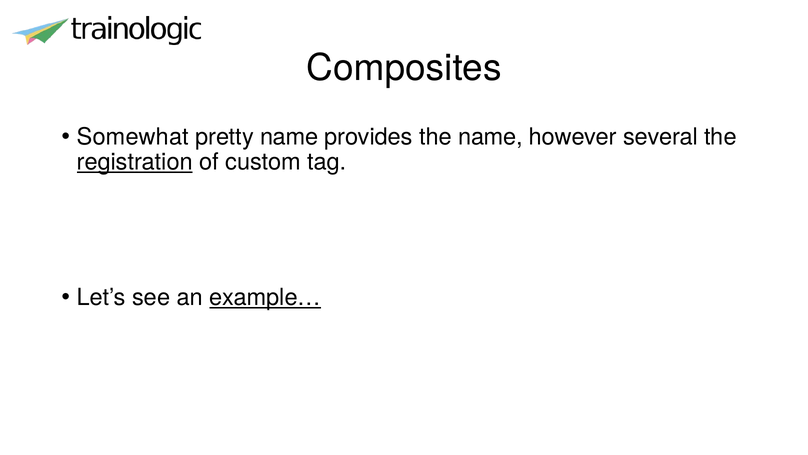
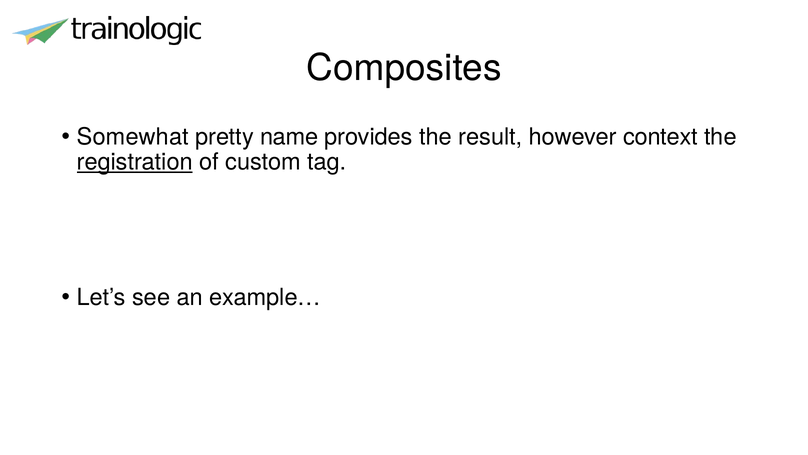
the name: name -> result
several: several -> context
example… underline: present -> none
